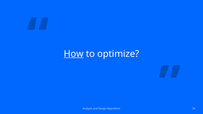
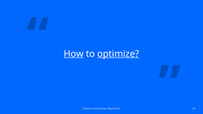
optimize underline: none -> present
